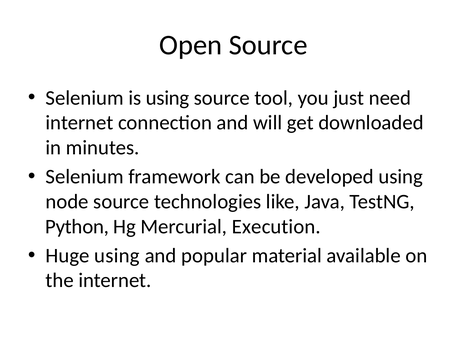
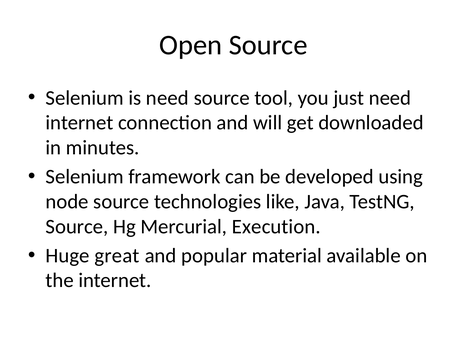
is using: using -> need
Python at (77, 227): Python -> Source
Huge using: using -> great
